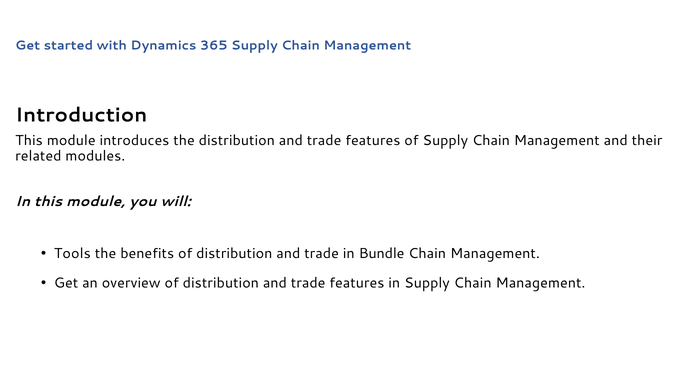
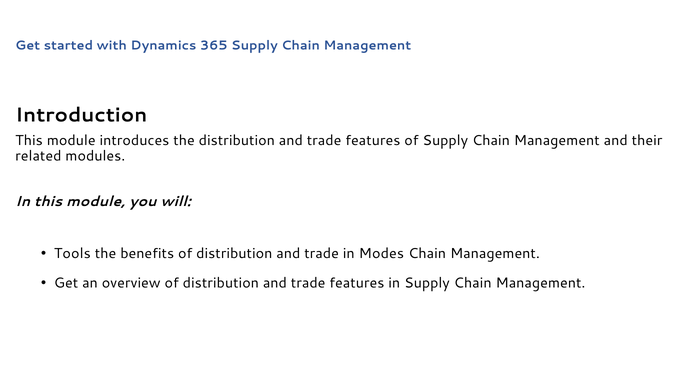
Bundle: Bundle -> Modes
